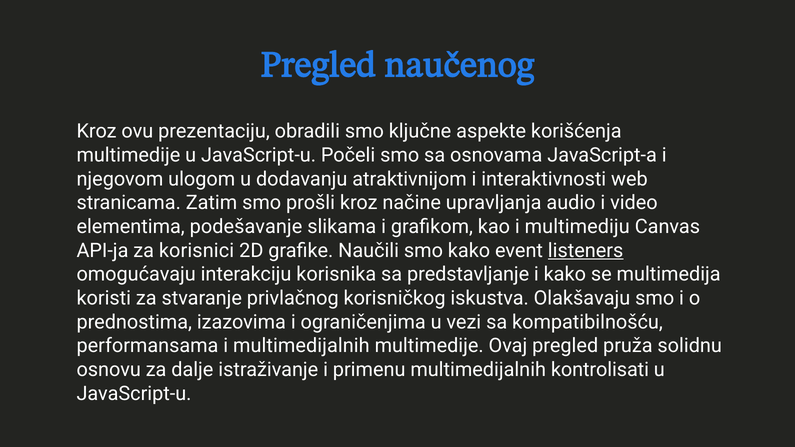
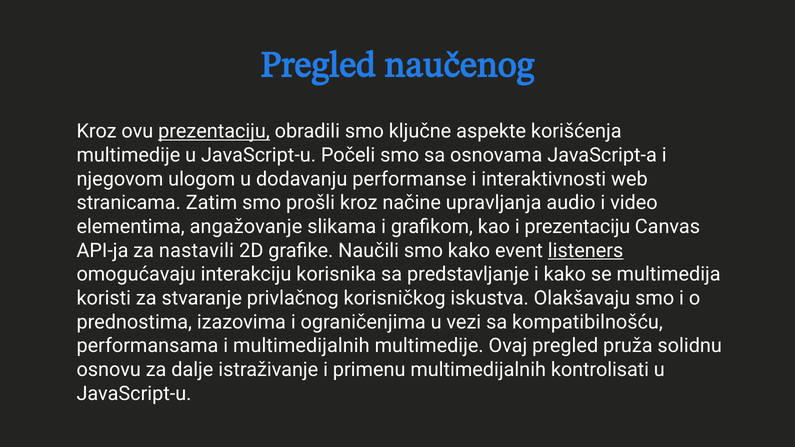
prezentaciju at (214, 131) underline: none -> present
atraktivnijom: atraktivnijom -> performanse
podešavanje: podešavanje -> angažovanje
i multimediju: multimediju -> prezentaciju
korisnici: korisnici -> nastavili
